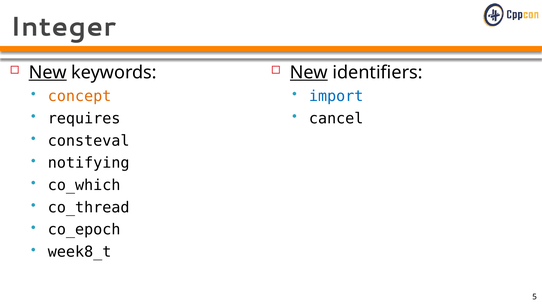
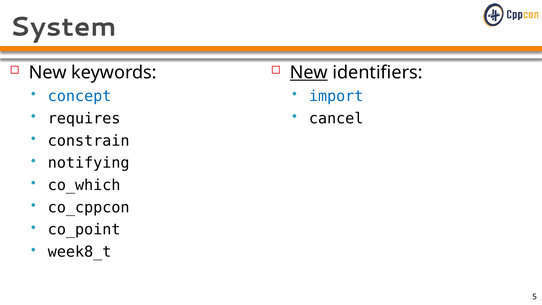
Integer: Integer -> System
New at (48, 72) underline: present -> none
concept colour: orange -> blue
consteval: consteval -> constrain
co_thread: co_thread -> co_cppcon
co_epoch: co_epoch -> co_point
